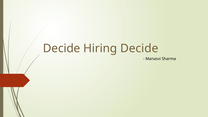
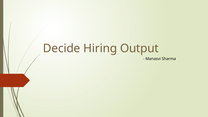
Hiring Decide: Decide -> Output
